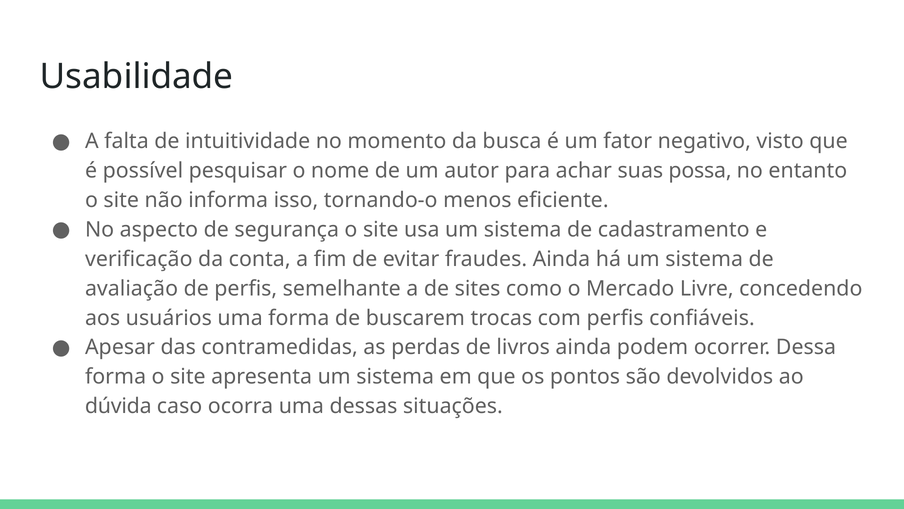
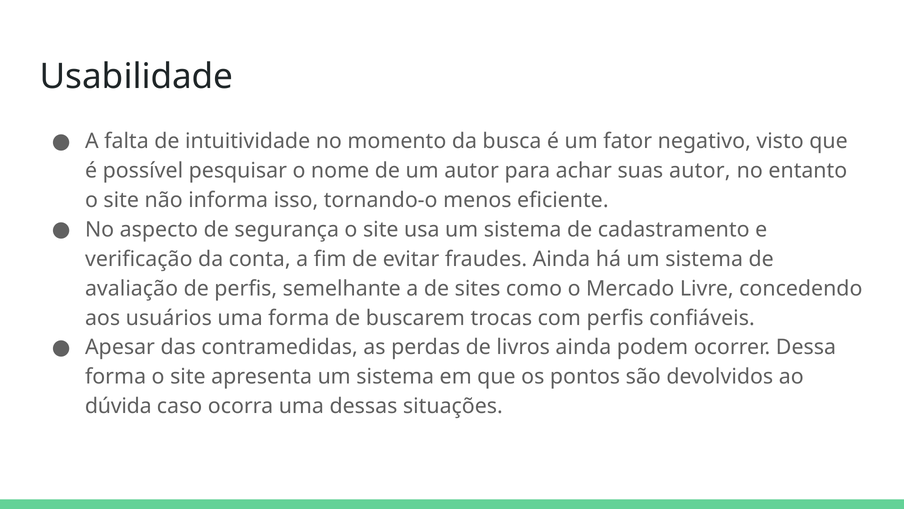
suas possa: possa -> autor
